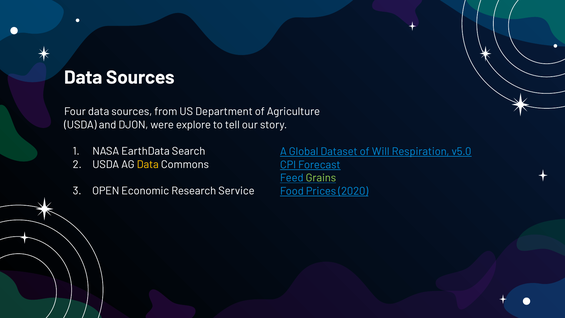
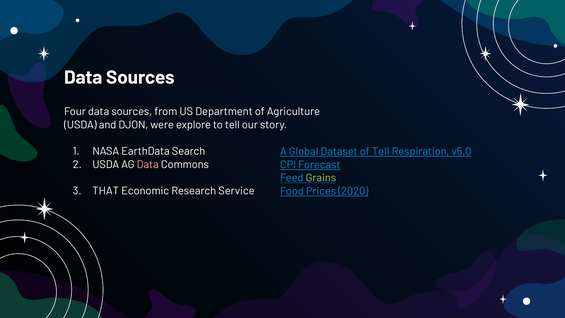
of Will: Will -> Tell
Data at (148, 164) colour: yellow -> pink
OPEN: OPEN -> THAT
